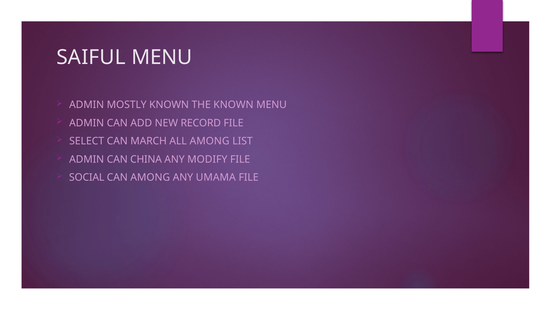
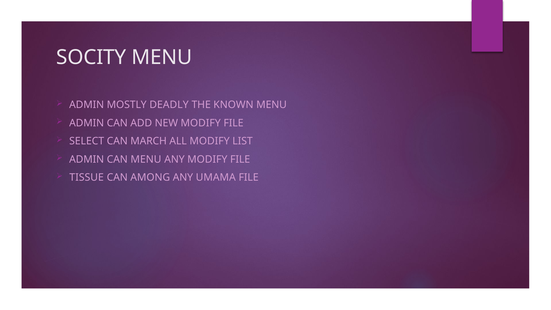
SAIFUL: SAIFUL -> SOCITY
MOSTLY KNOWN: KNOWN -> DEADLY
NEW RECORD: RECORD -> MODIFY
ALL AMONG: AMONG -> MODIFY
CAN CHINA: CHINA -> MENU
SOCIAL: SOCIAL -> TISSUE
